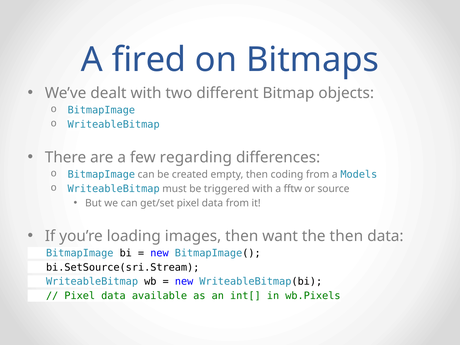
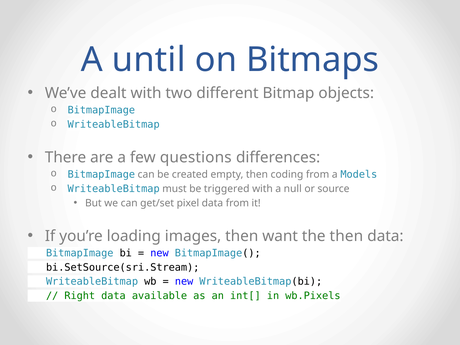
fired: fired -> until
regarding: regarding -> questions
fftw: fftw -> null
Pixel at (80, 296): Pixel -> Right
